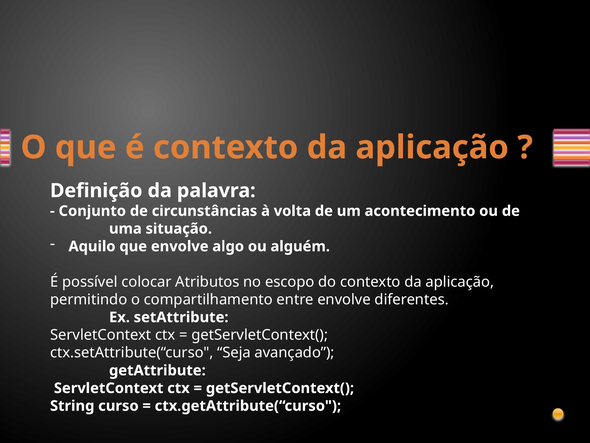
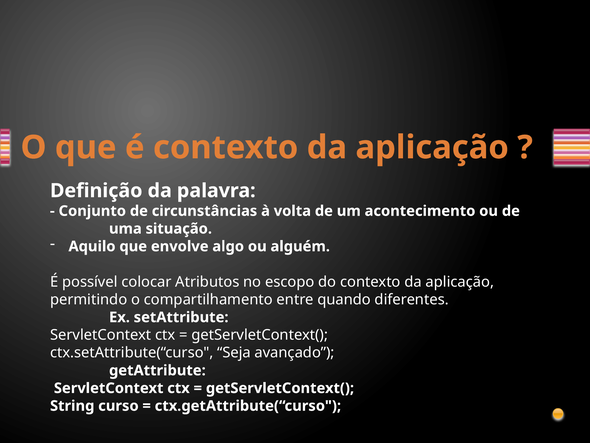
entre envolve: envolve -> quando
